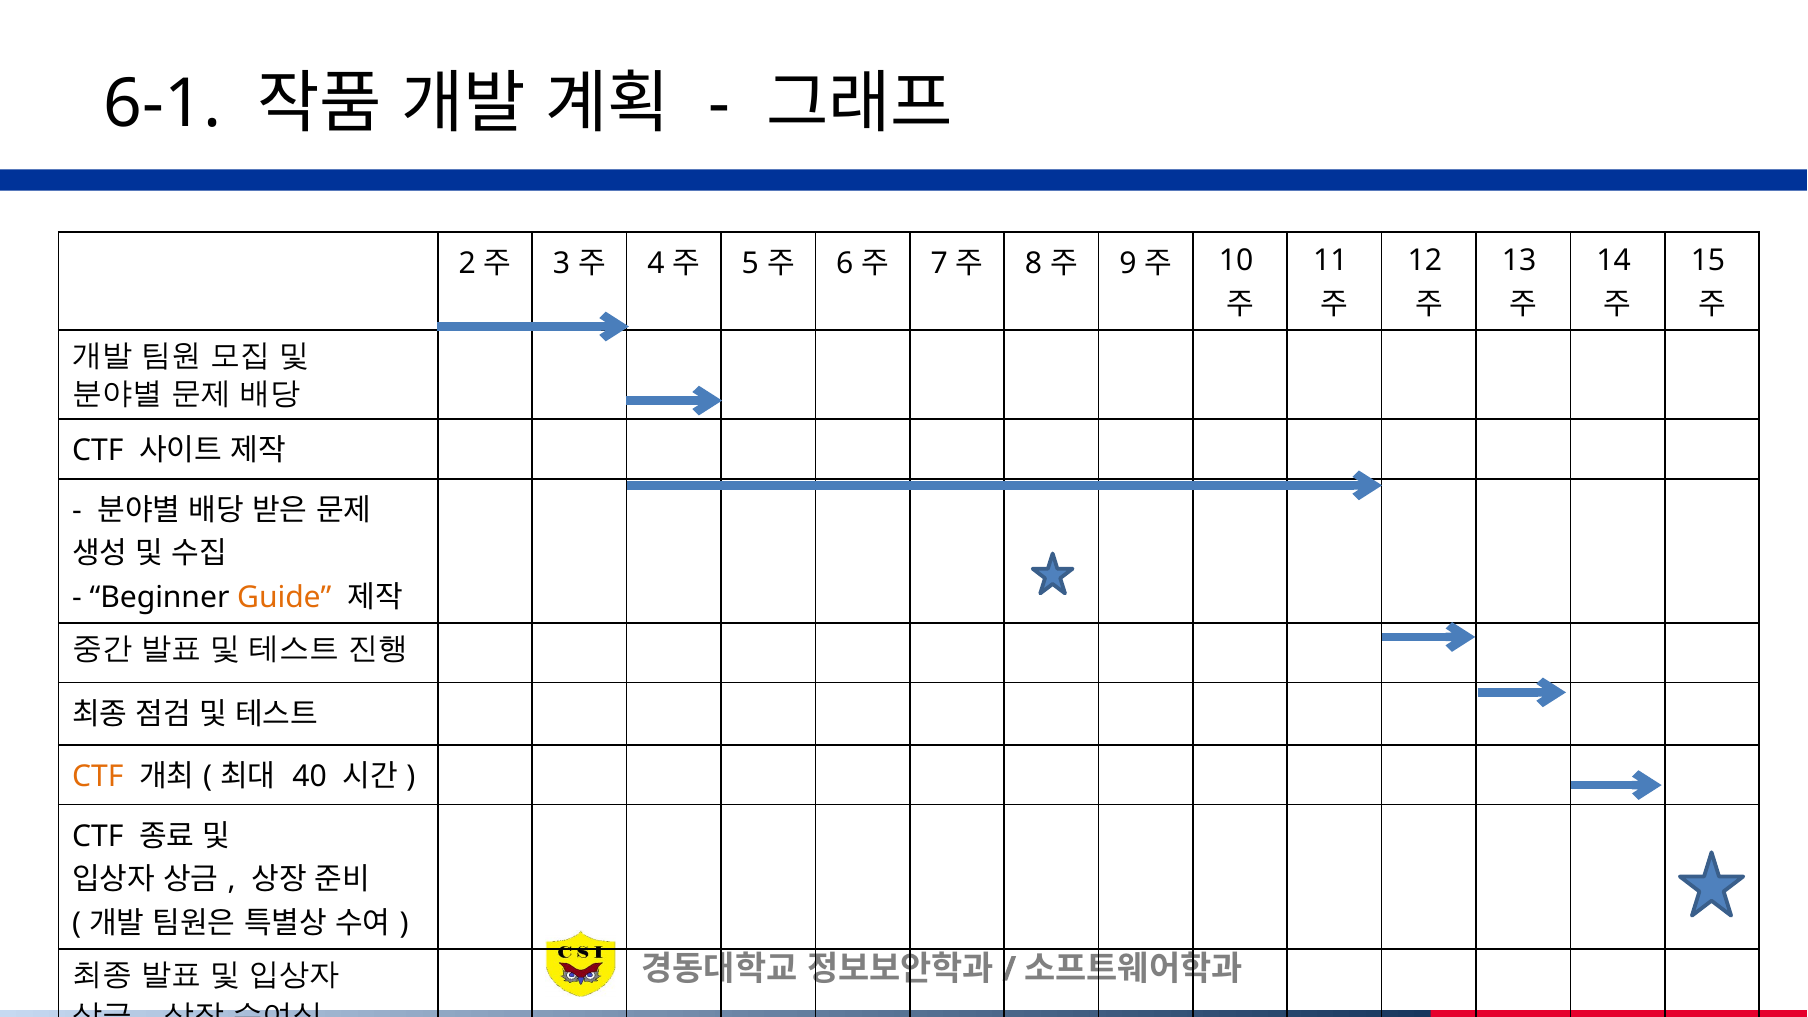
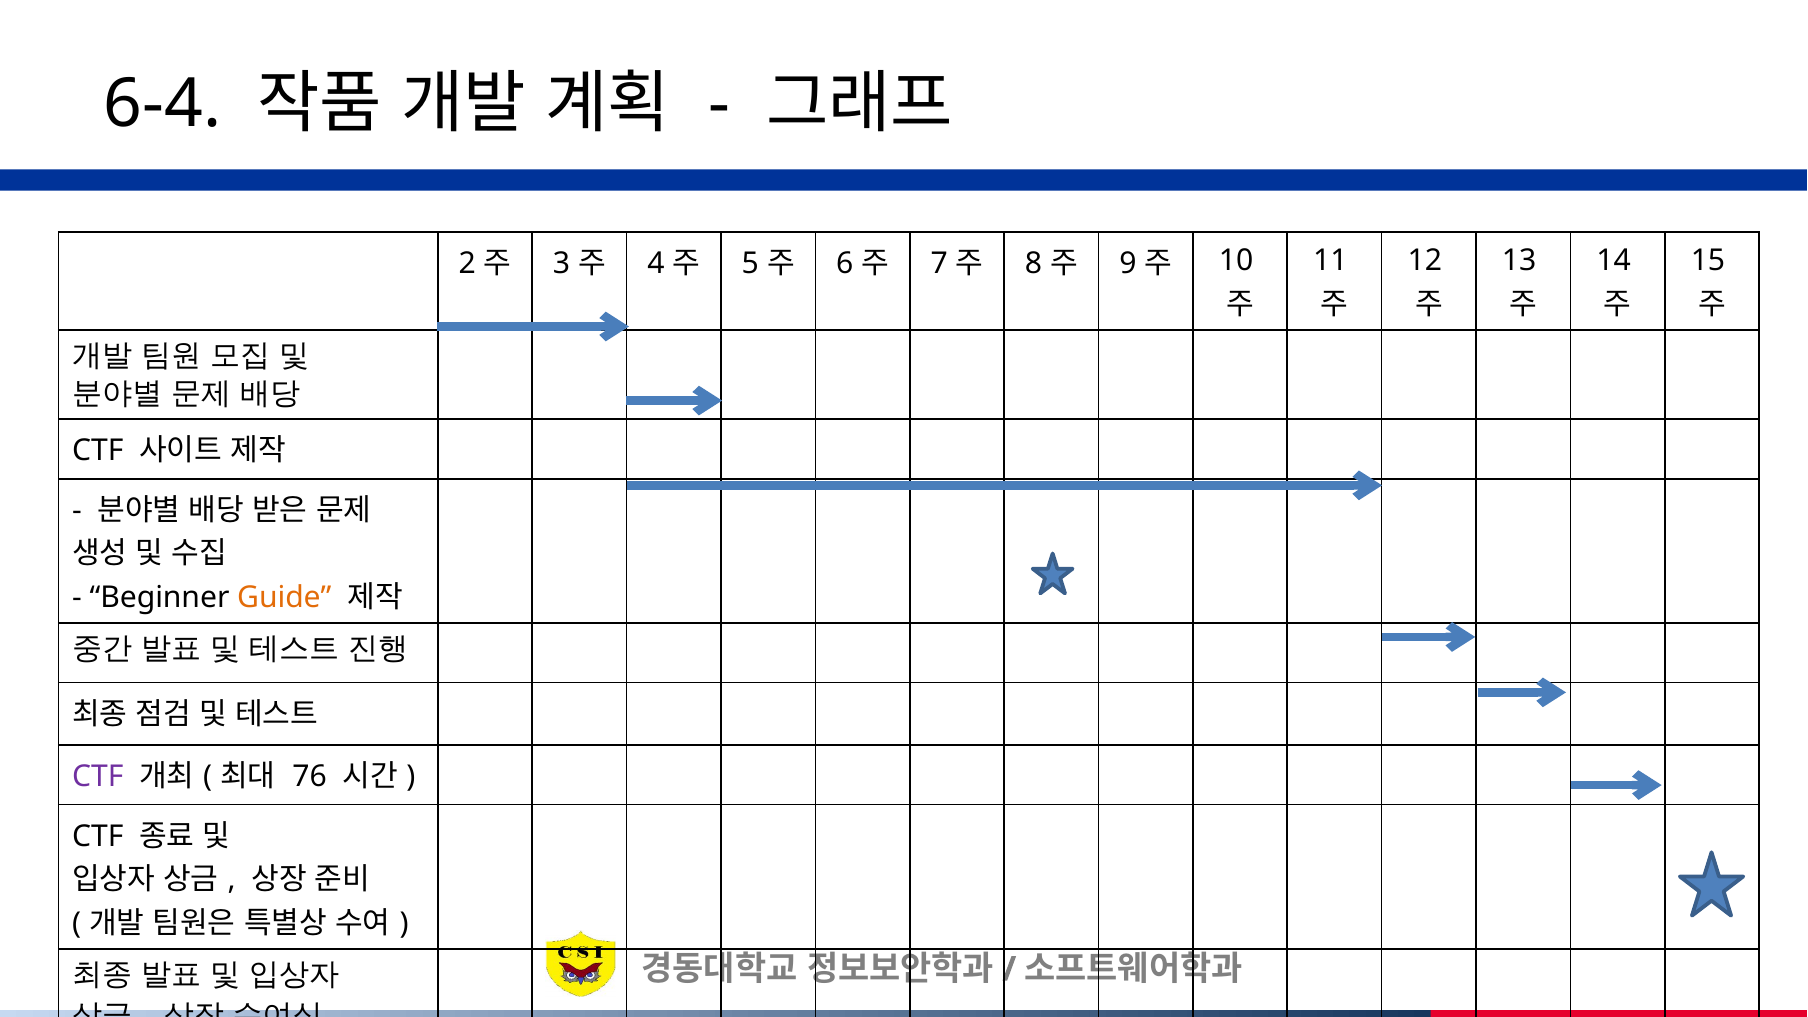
6-1: 6-1 -> 6-4
CTF at (98, 776) colour: orange -> purple
40: 40 -> 76
